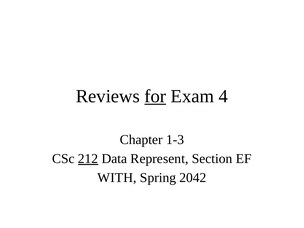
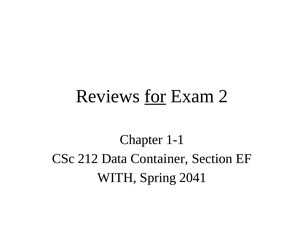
4: 4 -> 2
1-3: 1-3 -> 1-1
212 underline: present -> none
Represent: Represent -> Container
2042: 2042 -> 2041
